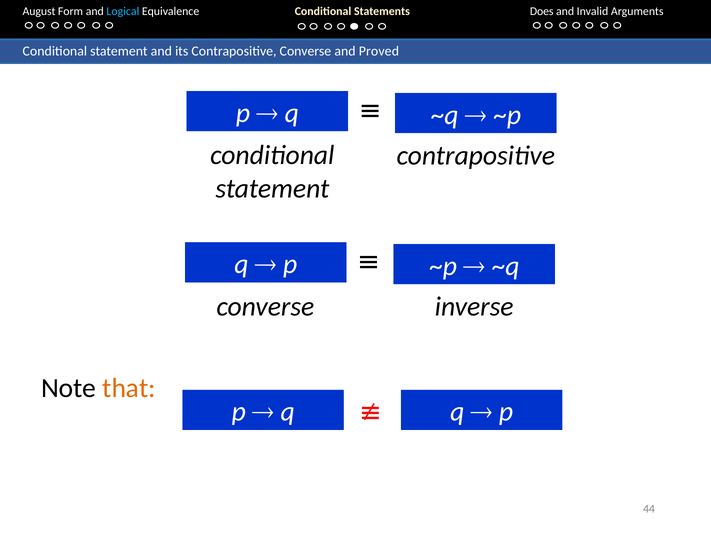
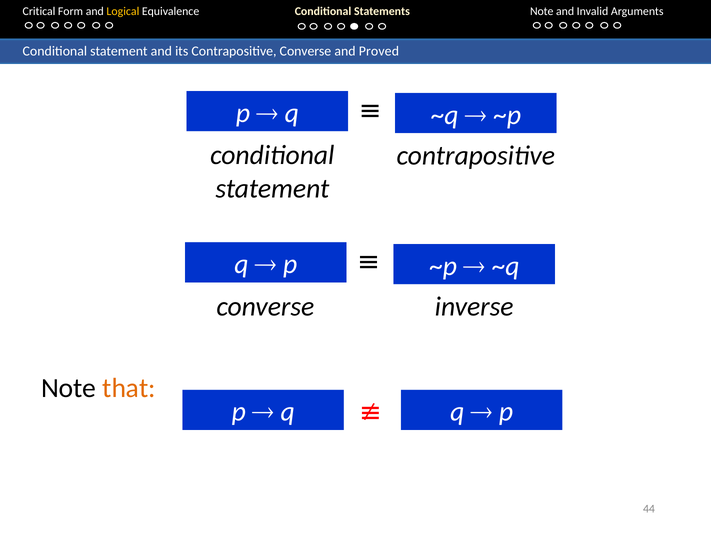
August: August -> Critical
Logical colour: light blue -> yellow
Statements Does: Does -> Note
